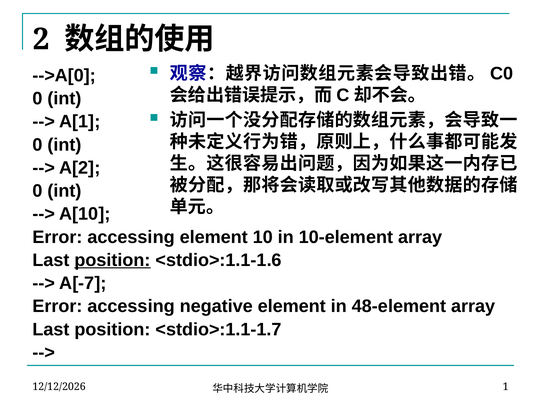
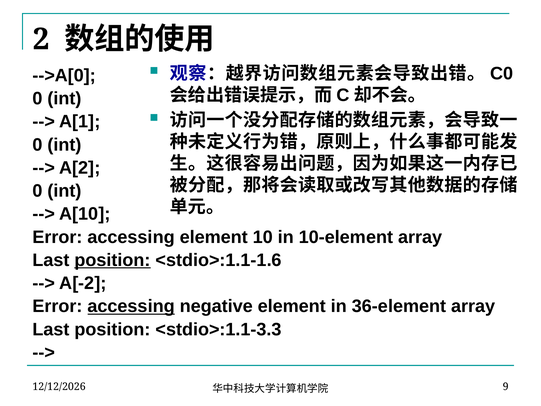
A[-7: A[-7 -> A[-2
accessing at (131, 306) underline: none -> present
48-element: 48-element -> 36-element
<stdio>:1.1-1.7: <stdio>:1.1-1.7 -> <stdio>:1.1-3.3
1: 1 -> 9
